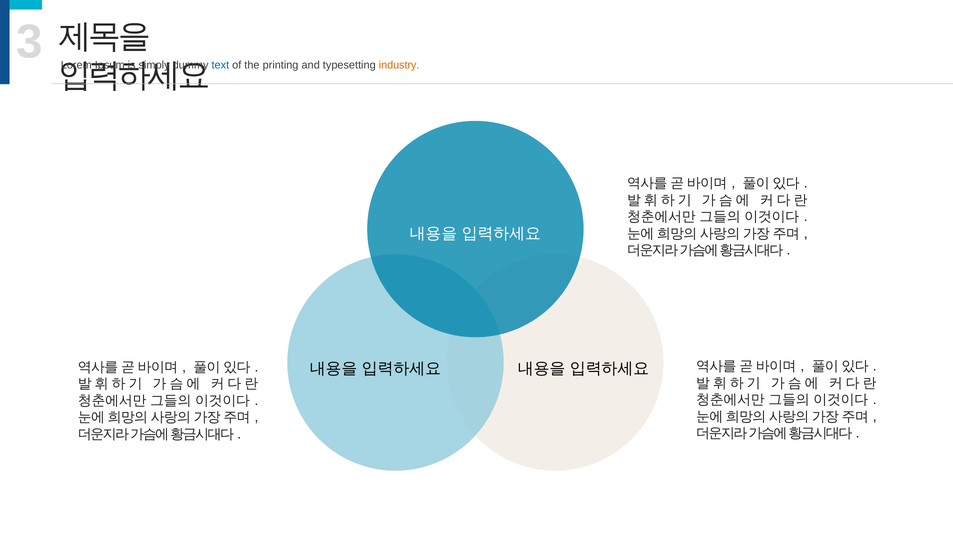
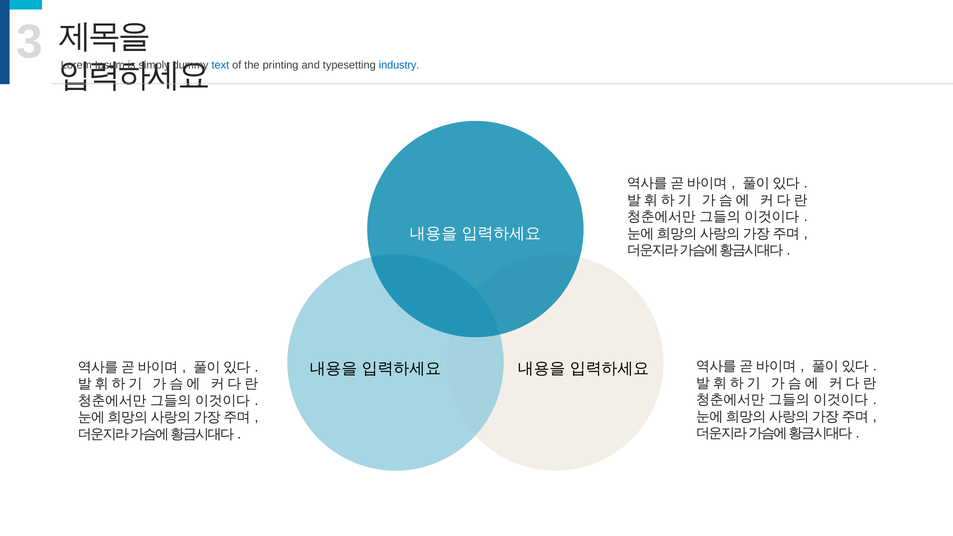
industry colour: orange -> blue
